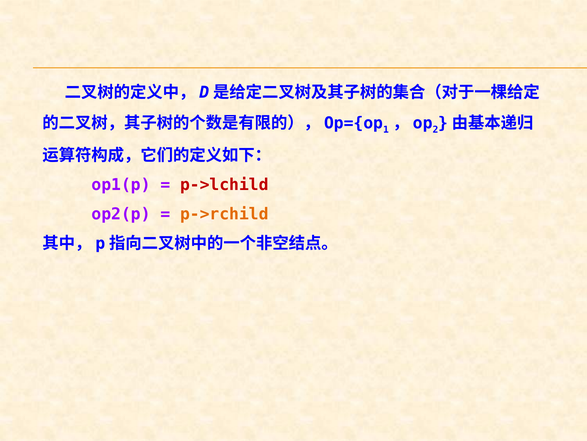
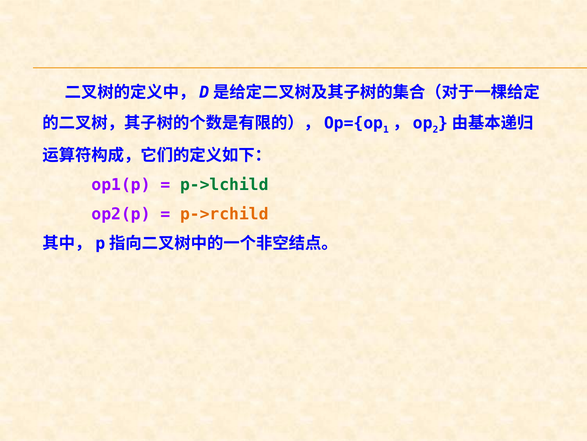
p->lchild colour: red -> green
